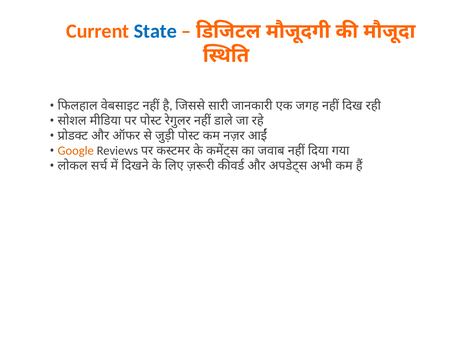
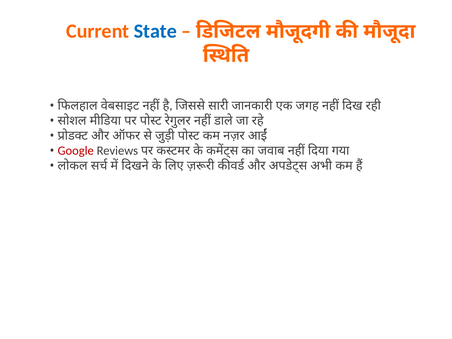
Google colour: orange -> red
